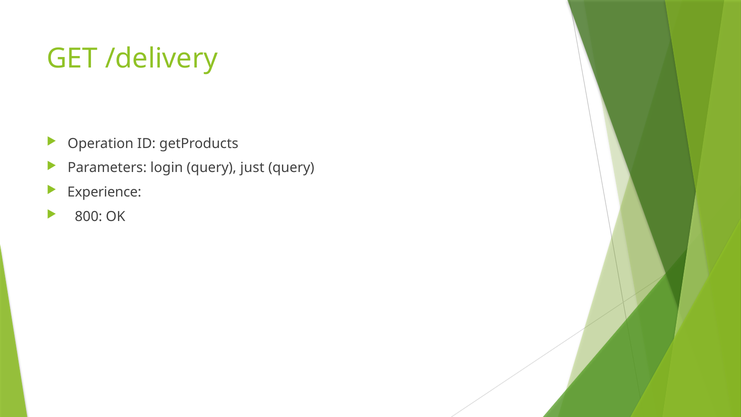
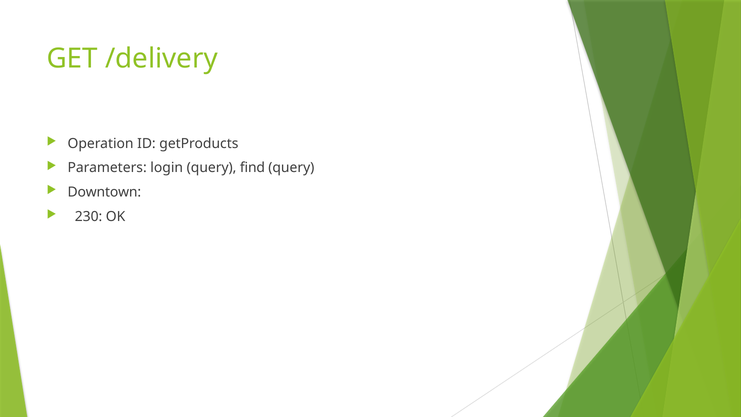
just: just -> find
Experience: Experience -> Downtown
800: 800 -> 230
